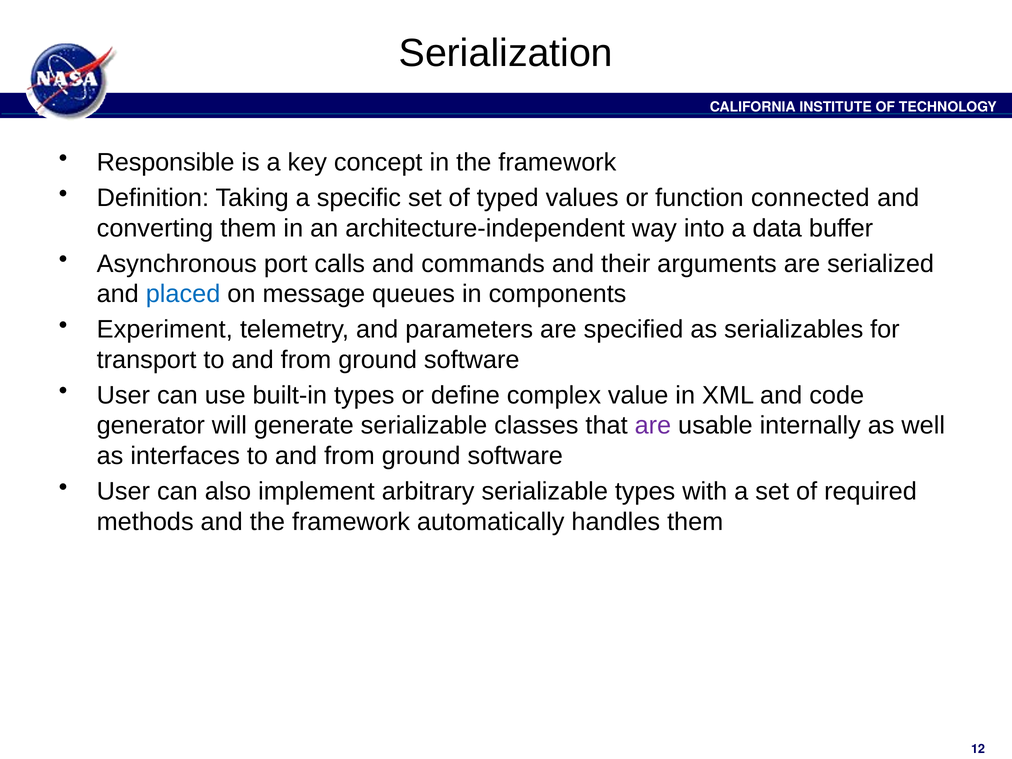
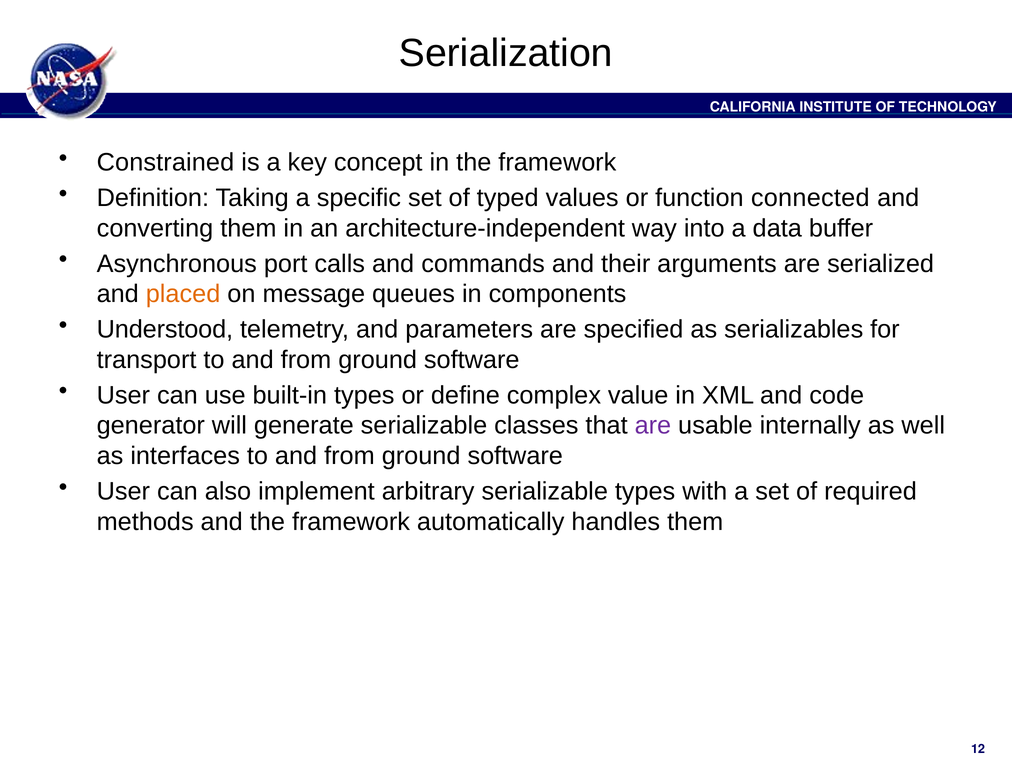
Responsible: Responsible -> Constrained
placed colour: blue -> orange
Experiment: Experiment -> Understood
